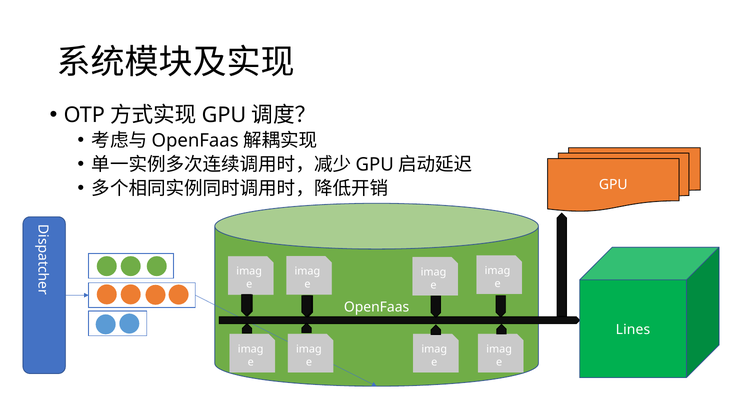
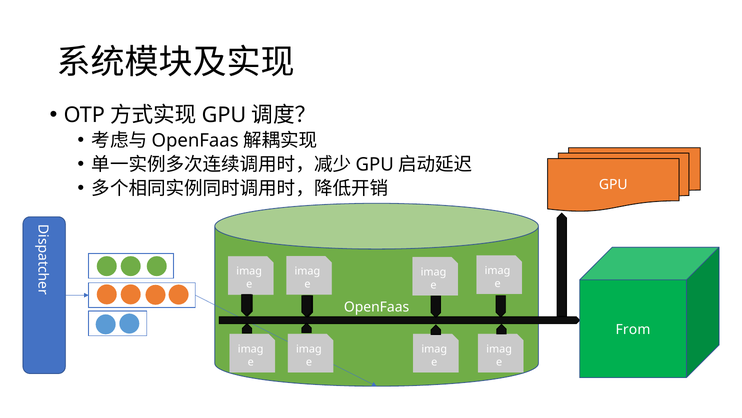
Lines: Lines -> From
